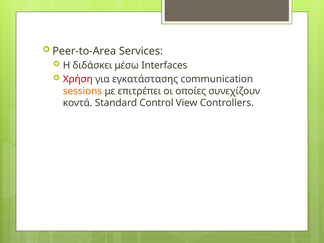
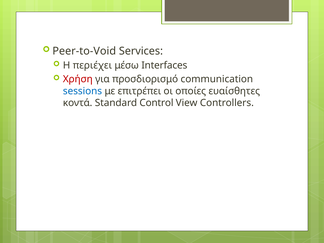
Peer-to-Area: Peer-to-Area -> Peer-to-Void
διδάσκει: διδάσκει -> περιέχει
εγκατάστασης: εγκατάστασης -> προσδιορισμό
sessions colour: orange -> blue
συνεχίζουν: συνεχίζουν -> ευαίσθητες
